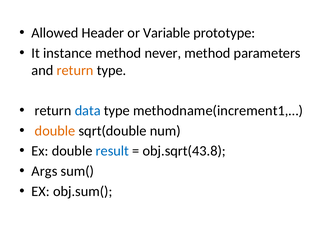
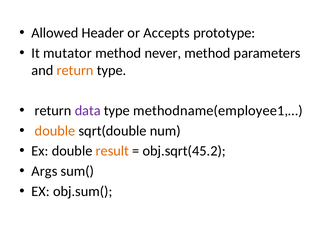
Variable: Variable -> Accepts
instance: instance -> mutator
data colour: blue -> purple
methodname(increment1,…: methodname(increment1,… -> methodname(employee1,…
result colour: blue -> orange
obj.sqrt(43.8: obj.sqrt(43.8 -> obj.sqrt(45.2
